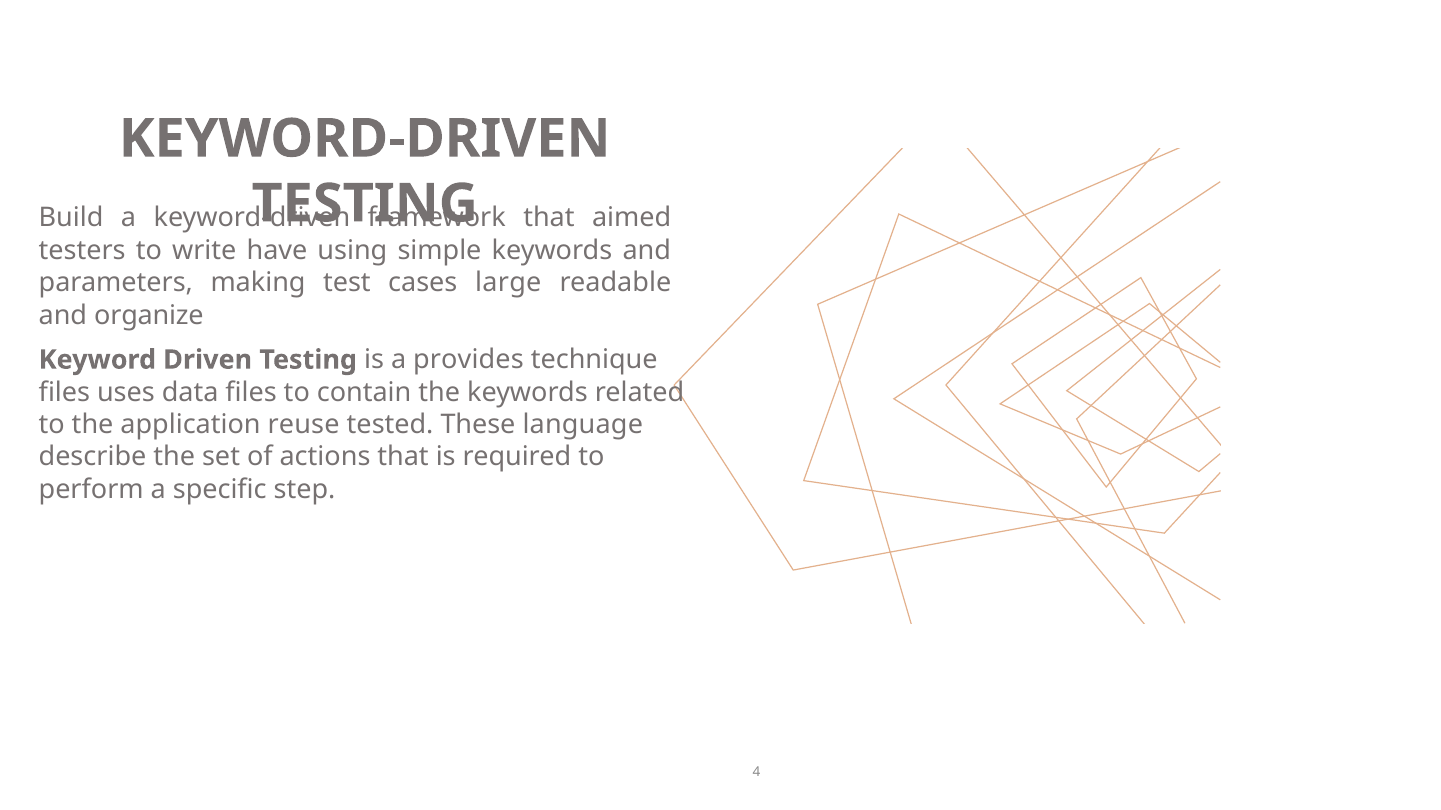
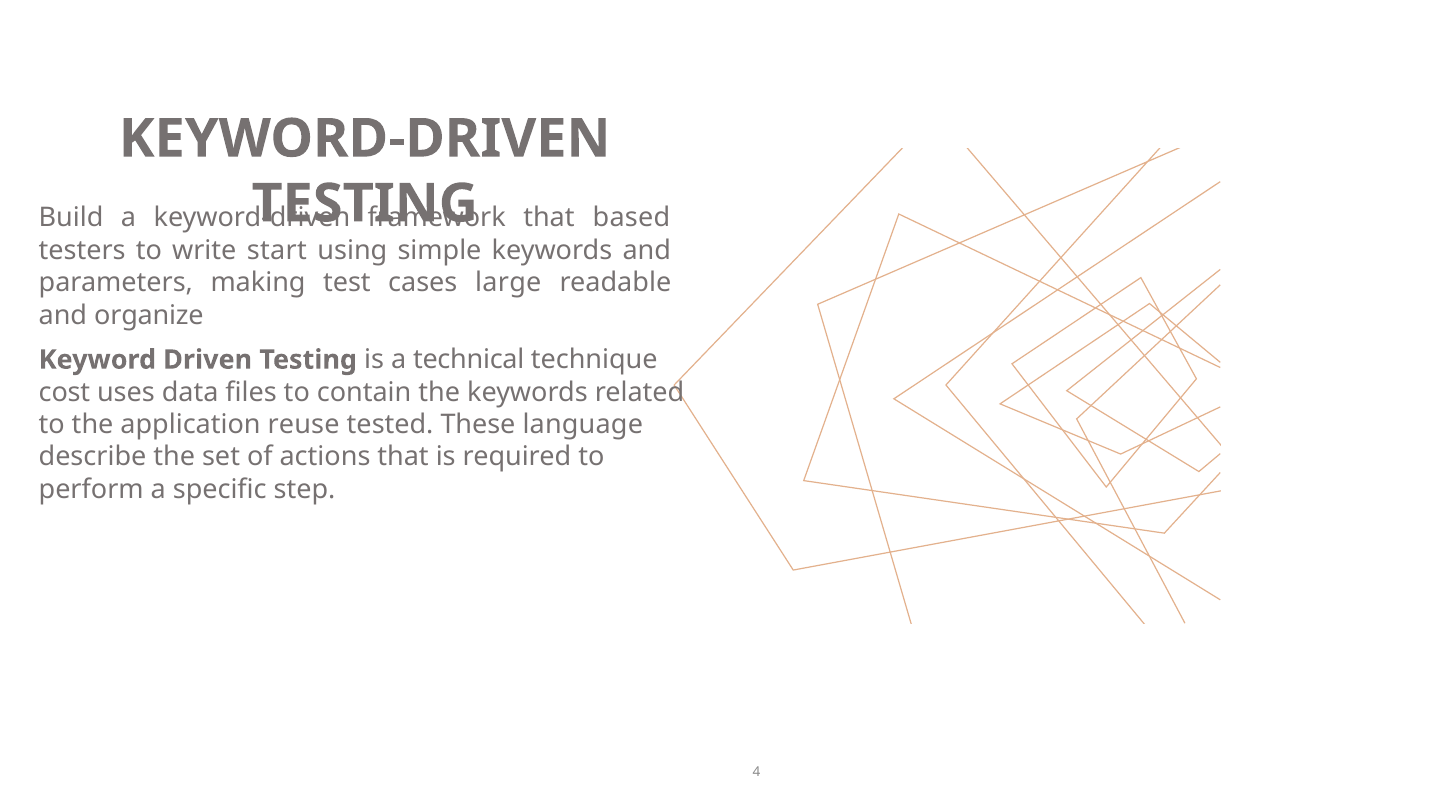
aimed: aimed -> based
have: have -> start
provides: provides -> technical
files at (64, 392): files -> cost
